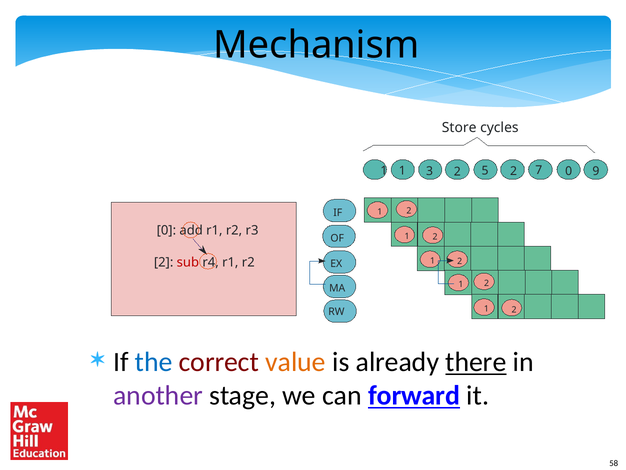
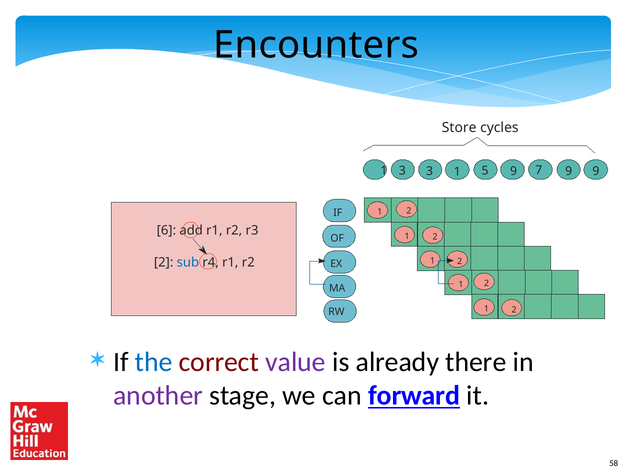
Mechanism: Mechanism -> Encounters
1 at (402, 171): 1 -> 3
3 2: 2 -> 1
5 2: 2 -> 9
7 0: 0 -> 9
0 at (166, 230): 0 -> 6
sub colour: red -> blue
value colour: orange -> purple
there underline: present -> none
